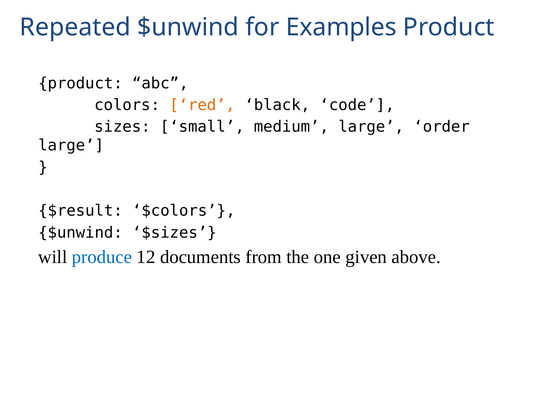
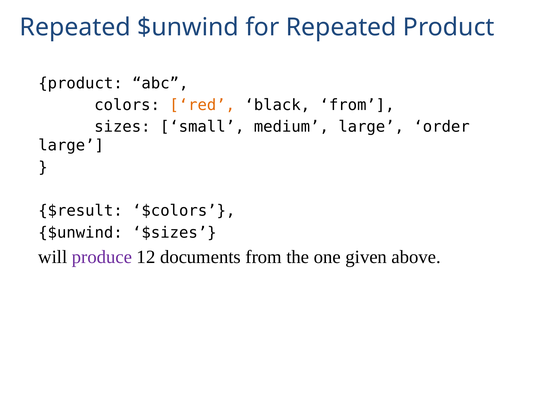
for Examples: Examples -> Repeated
black code: code -> from
produce colour: blue -> purple
